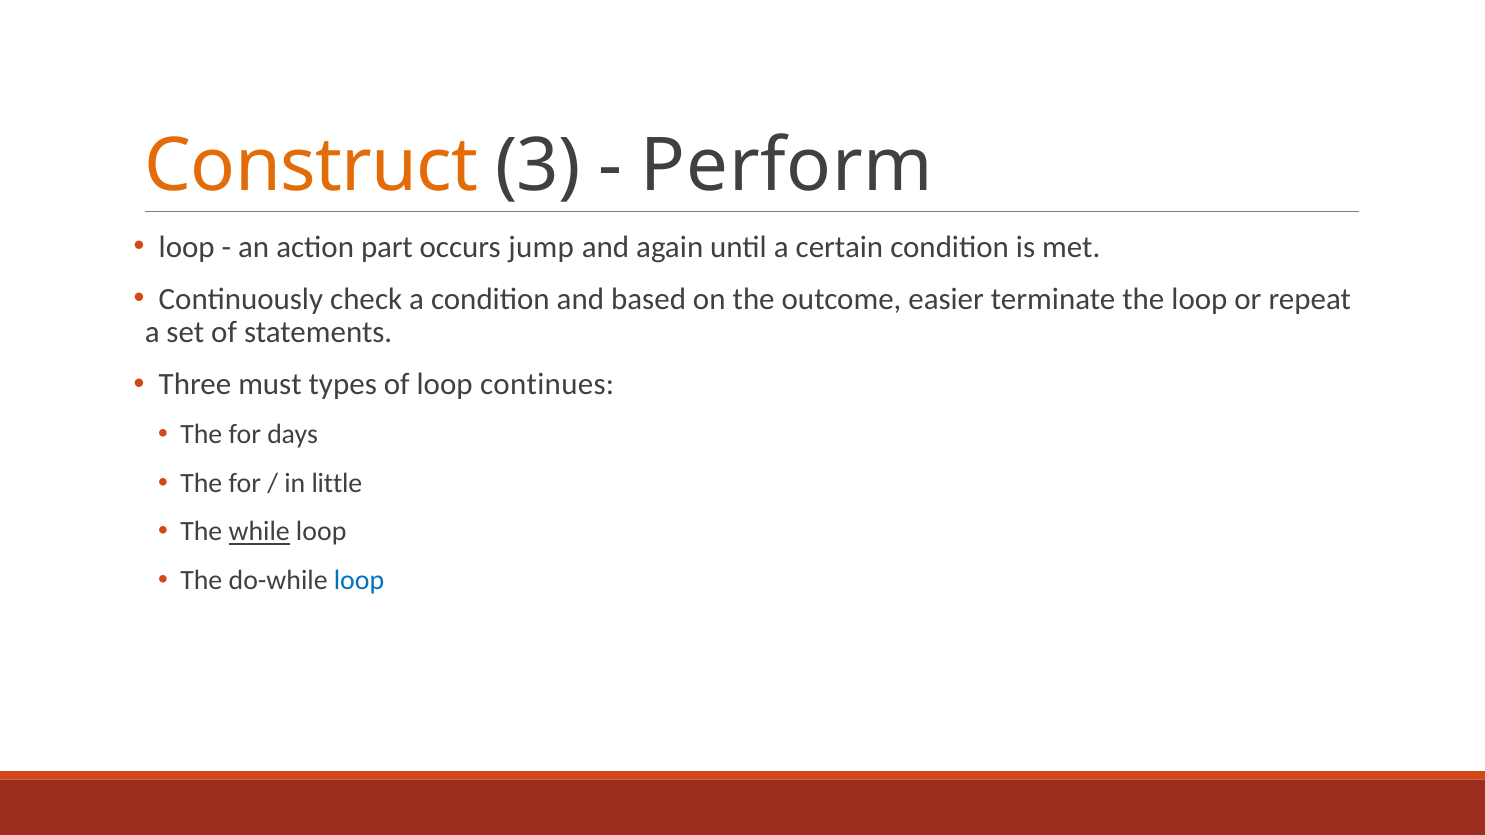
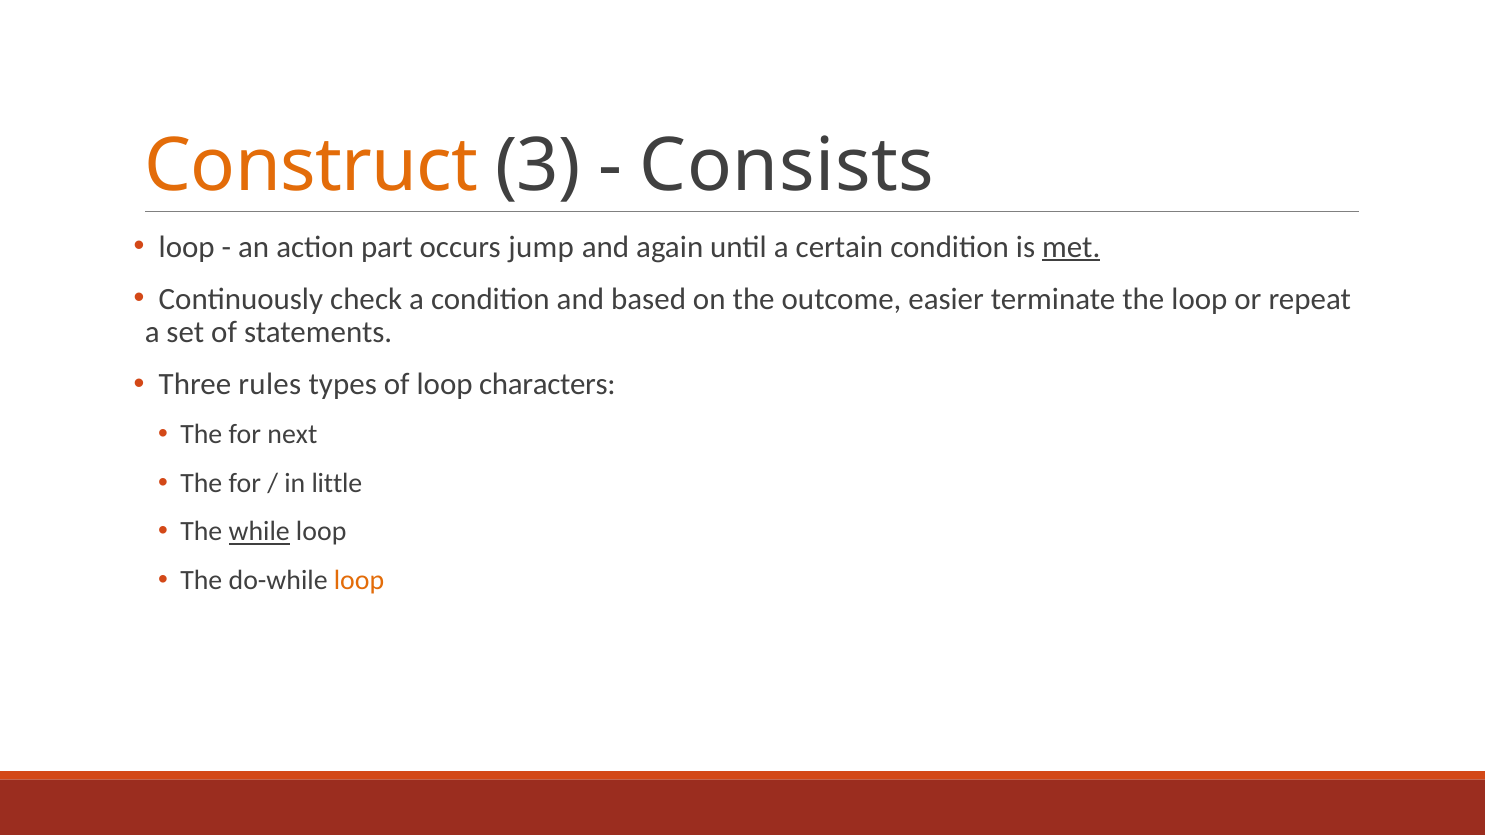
Perform: Perform -> Consists
met underline: none -> present
must: must -> rules
continues: continues -> characters
days: days -> next
loop at (359, 581) colour: blue -> orange
